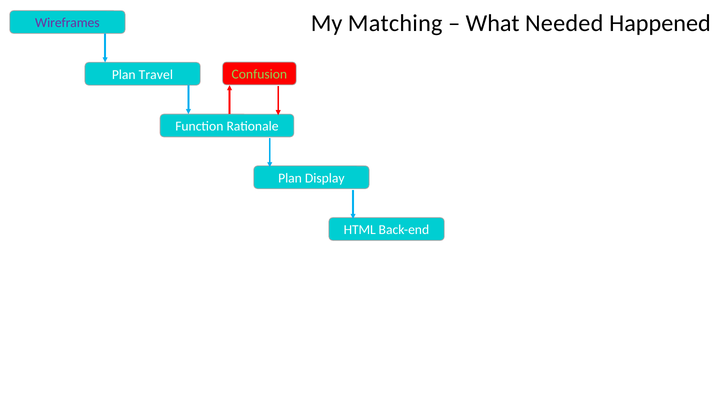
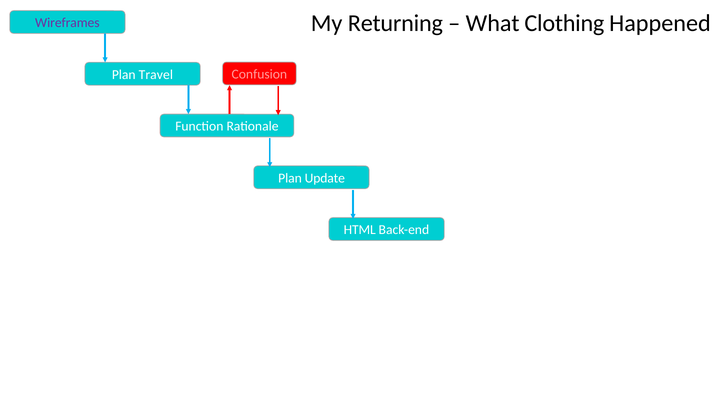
Matching: Matching -> Returning
Needed: Needed -> Clothing
Confusion colour: light green -> pink
Display: Display -> Update
